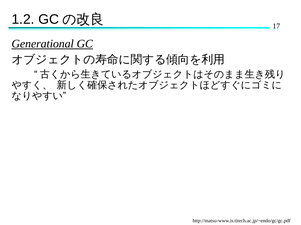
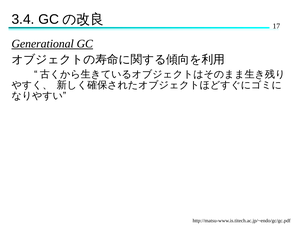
1.2: 1.2 -> 3.4
